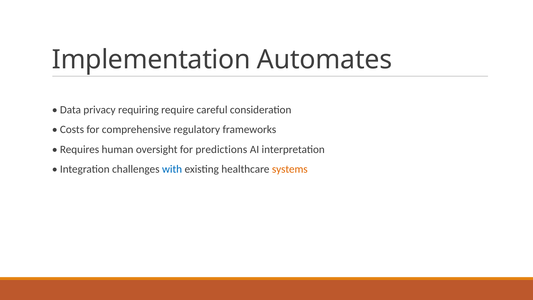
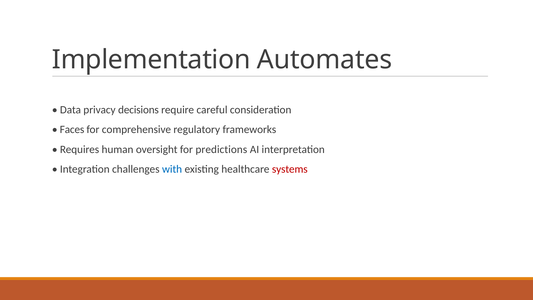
requiring: requiring -> decisions
Costs: Costs -> Faces
systems colour: orange -> red
